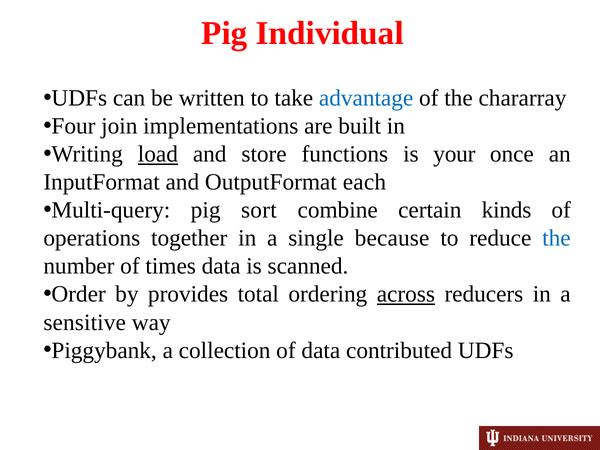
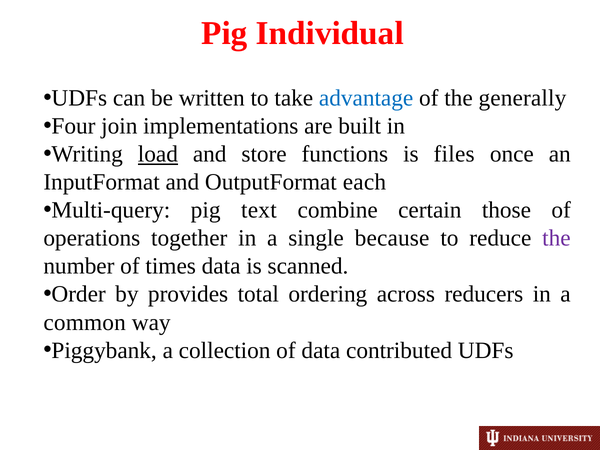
chararray: chararray -> generally
your: your -> files
sort: sort -> text
kinds: kinds -> those
the at (556, 238) colour: blue -> purple
across underline: present -> none
sensitive: sensitive -> common
